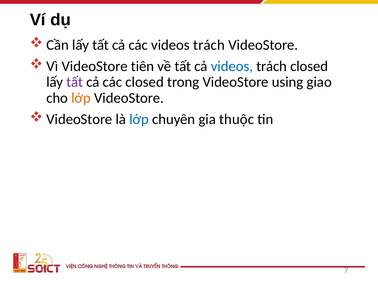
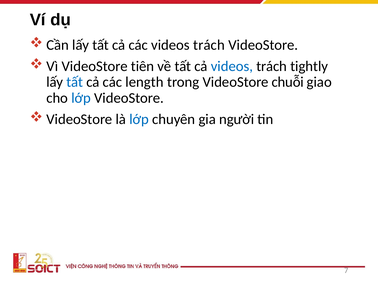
trách closed: closed -> tightly
tất at (75, 82) colour: purple -> blue
các closed: closed -> length
using: using -> chuỗi
lớp at (81, 98) colour: orange -> blue
thuộc: thuộc -> người
